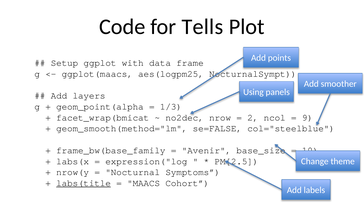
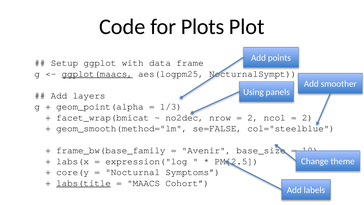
Tells: Tells -> Plots
ggplot(maacs underline: none -> present
9 at (307, 117): 9 -> 2
nrow(y: nrow(y -> core(y
